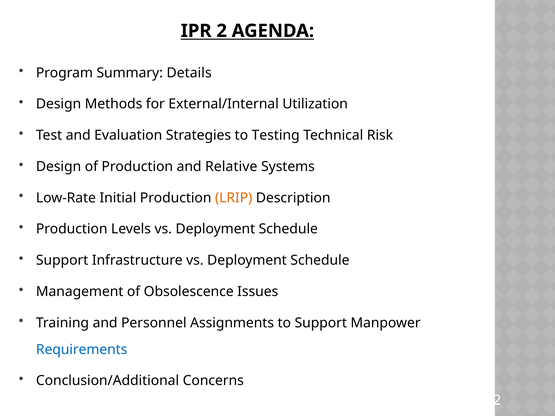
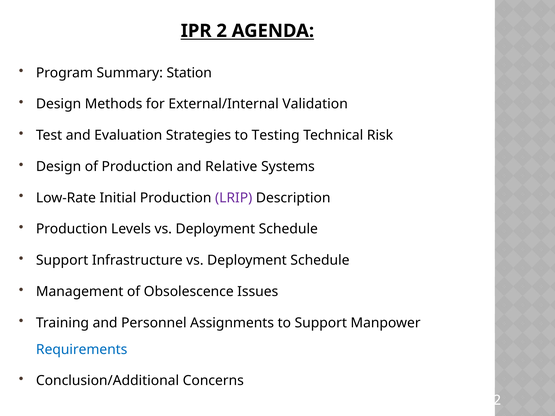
Details: Details -> Station
Utilization: Utilization -> Validation
LRIP colour: orange -> purple
